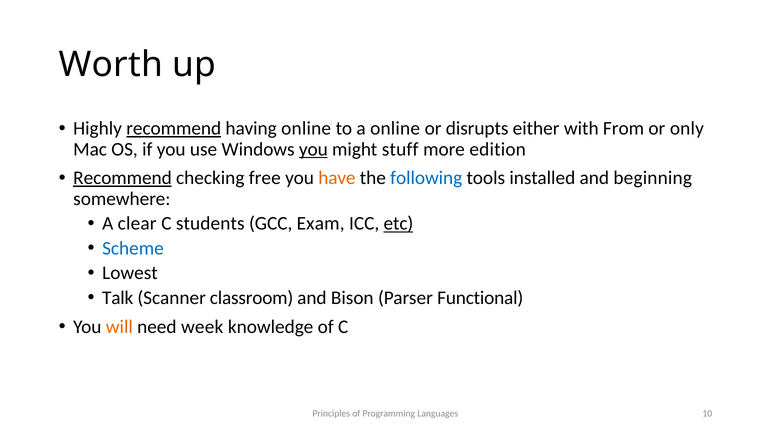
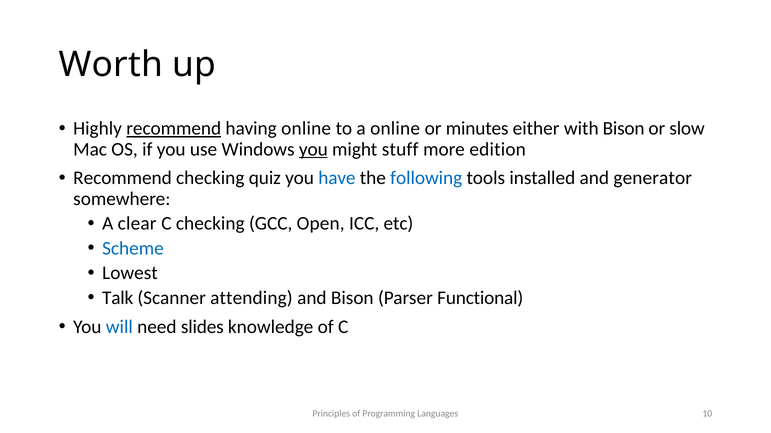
disrupts: disrupts -> minutes
with From: From -> Bison
only: only -> slow
Recommend at (123, 178) underline: present -> none
free: free -> quiz
have colour: orange -> blue
beginning: beginning -> generator
C students: students -> checking
Exam: Exam -> Open
etc underline: present -> none
classroom: classroom -> attending
will colour: orange -> blue
week: week -> slides
